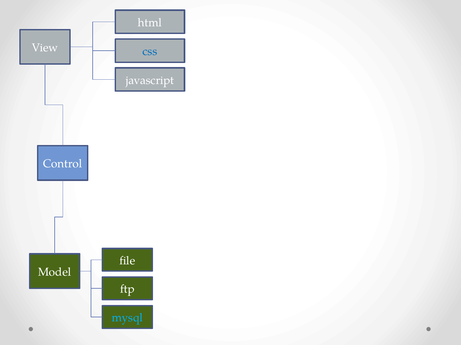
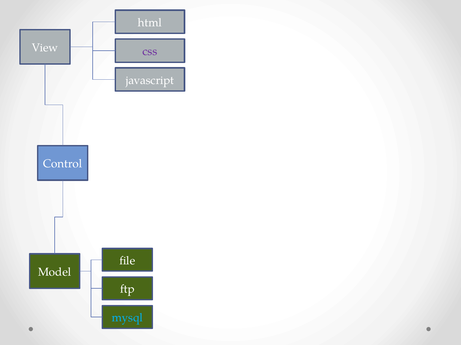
css colour: blue -> purple
